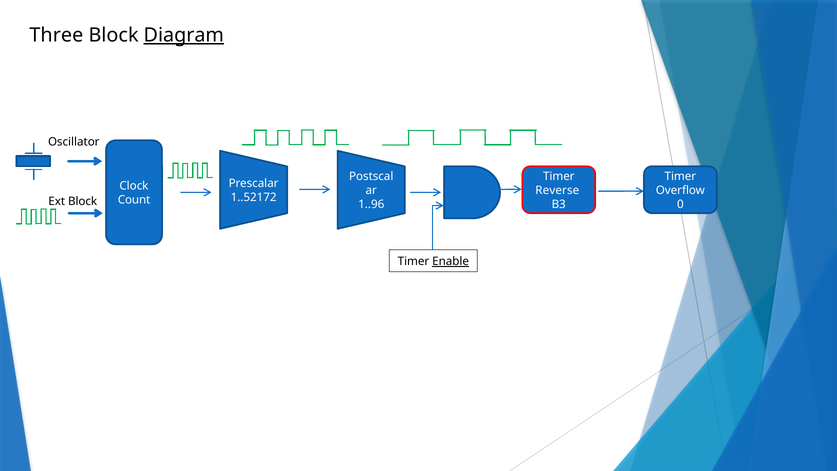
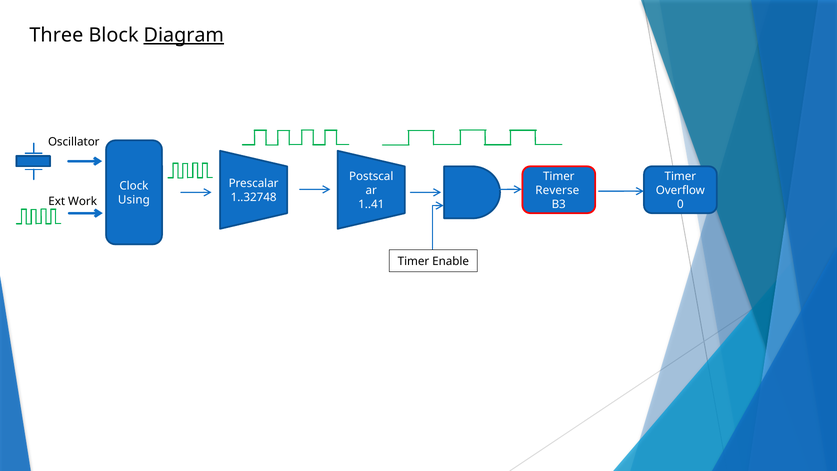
1..52172: 1..52172 -> 1..32748
Count: Count -> Using
Ext Block: Block -> Work
1..96: 1..96 -> 1..41
Enable underline: present -> none
